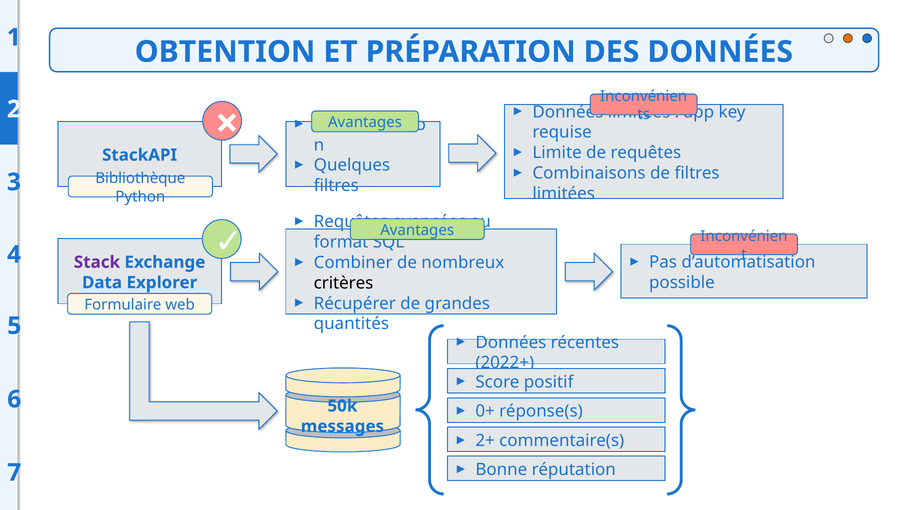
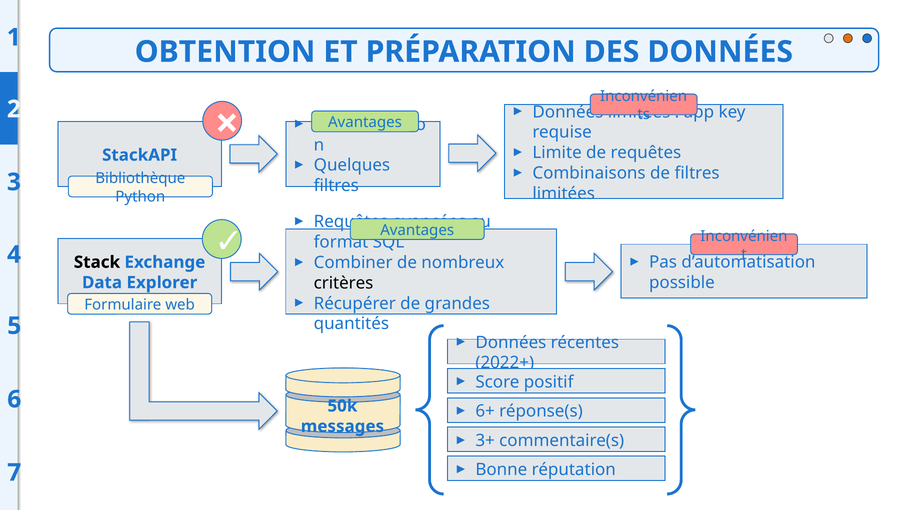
Stack colour: purple -> black
0+: 0+ -> 6+
2+: 2+ -> 3+
